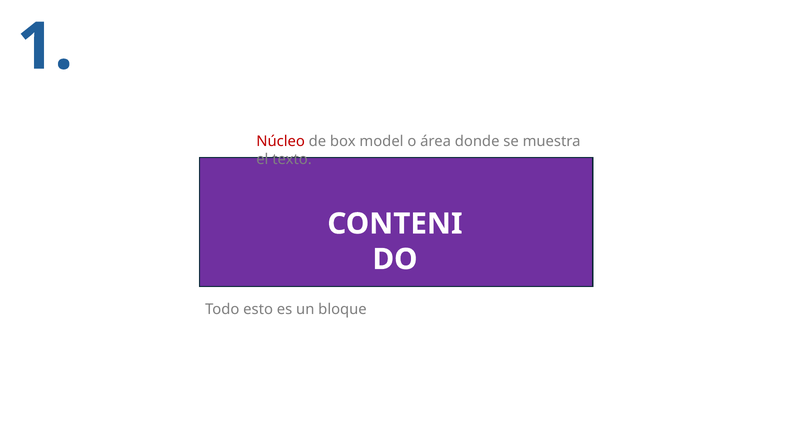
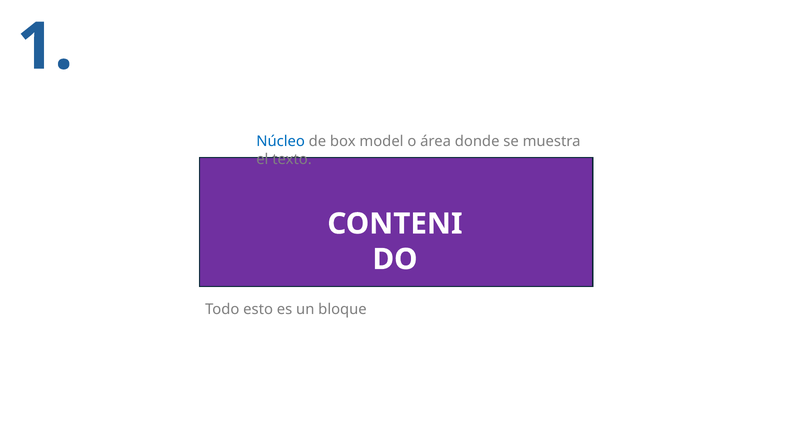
Núcleo colour: red -> blue
